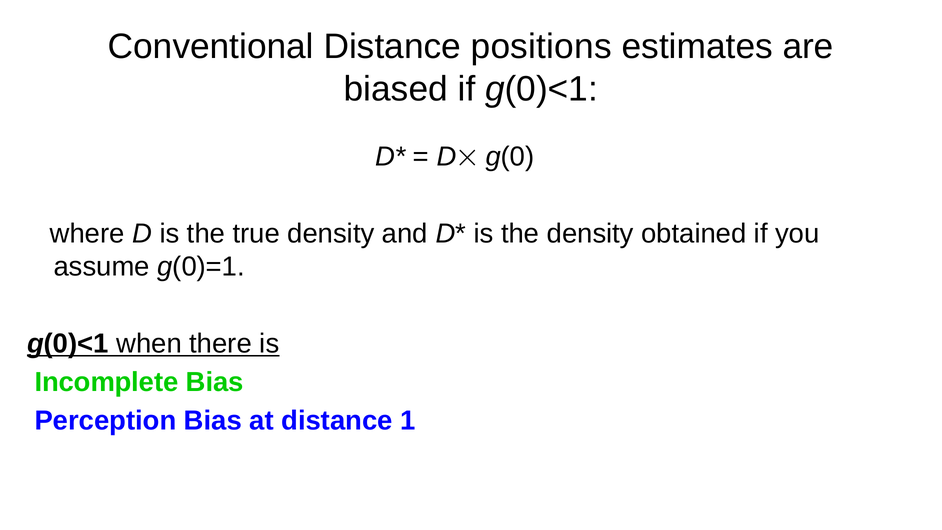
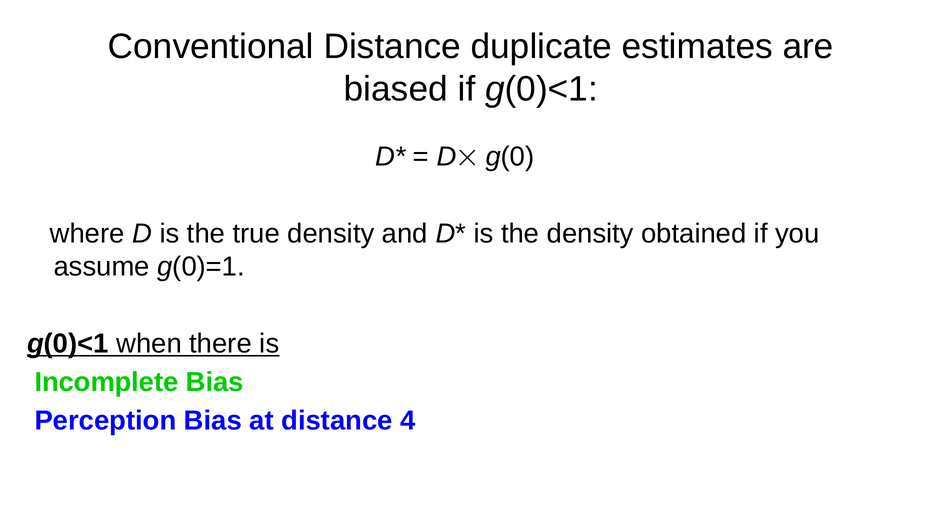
positions: positions -> duplicate
1: 1 -> 4
